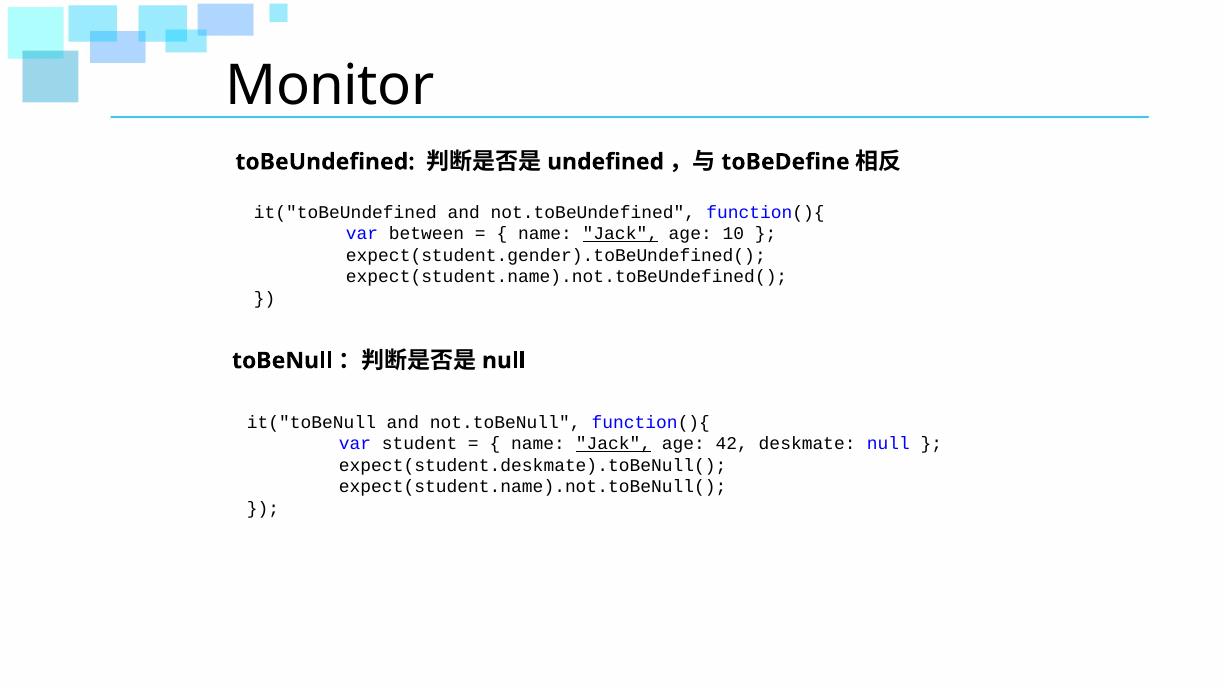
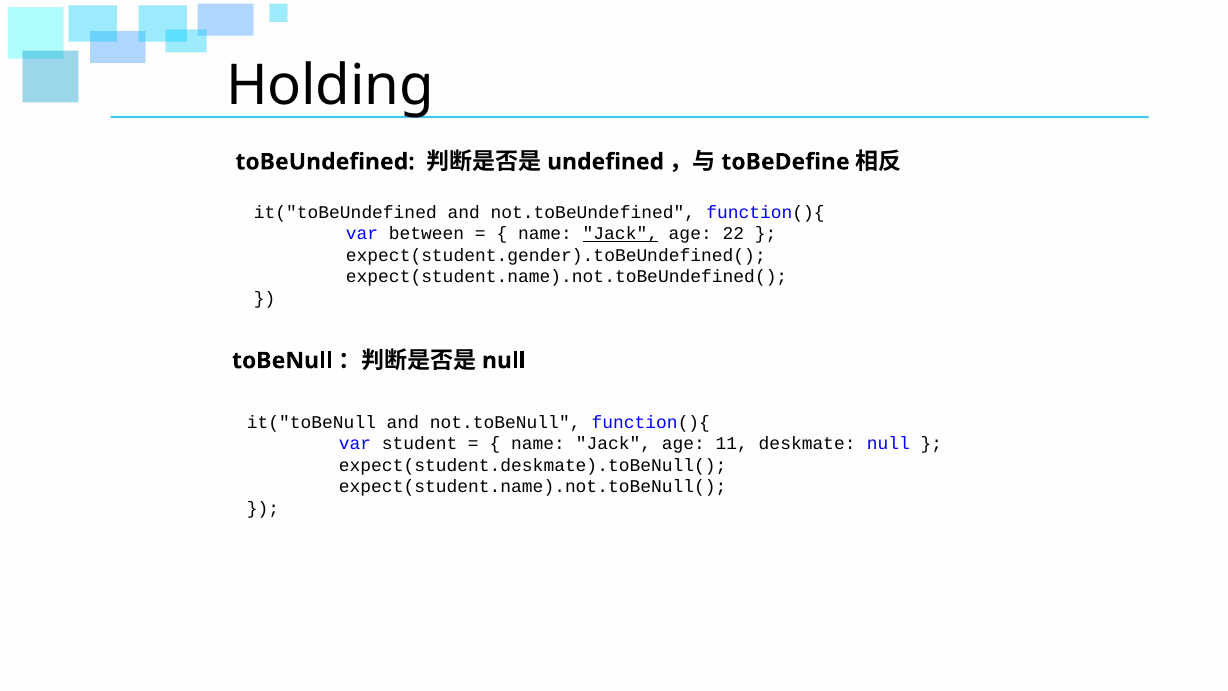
Monitor: Monitor -> Holding
10: 10 -> 22
Jack at (613, 444) underline: present -> none
42: 42 -> 11
